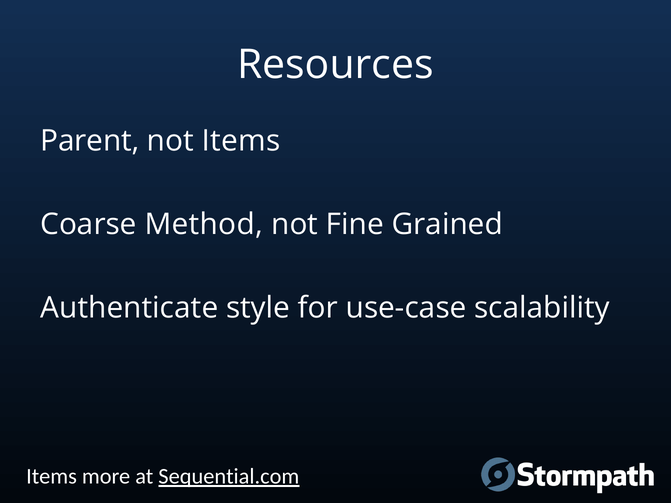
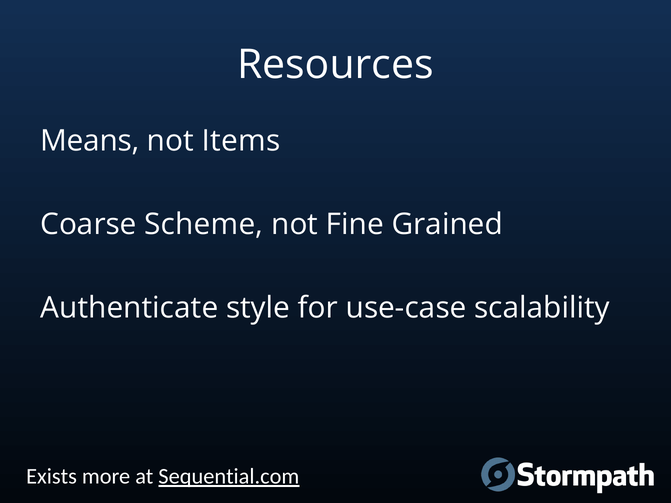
Parent: Parent -> Means
Method: Method -> Scheme
Items at (52, 477): Items -> Exists
